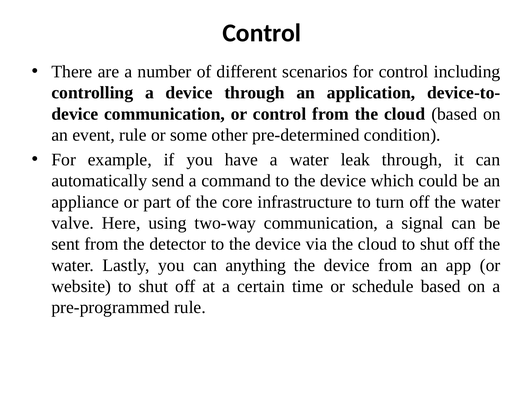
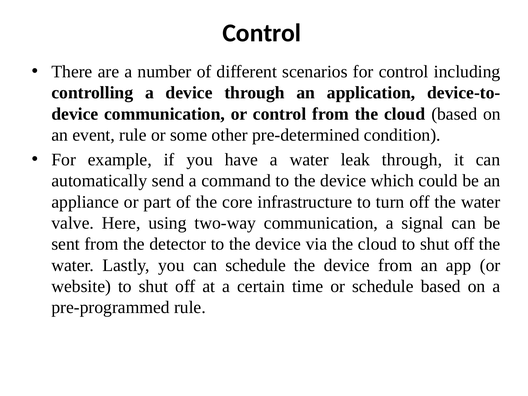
can anything: anything -> schedule
